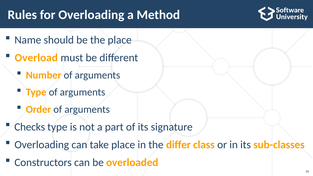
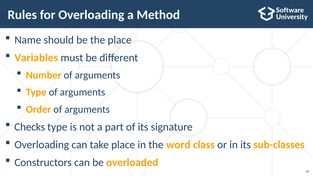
Overload: Overload -> Variables
differ: differ -> word
